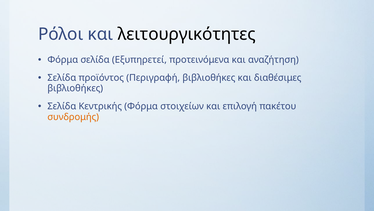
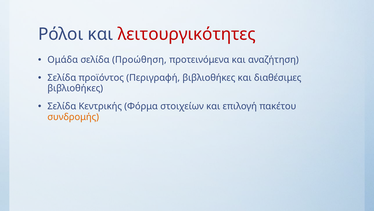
λειτουργικότητες colour: black -> red
Φόρμα at (63, 60): Φόρμα -> Ομάδα
Εξυπηρετεί: Εξυπηρετεί -> Προώθηση
